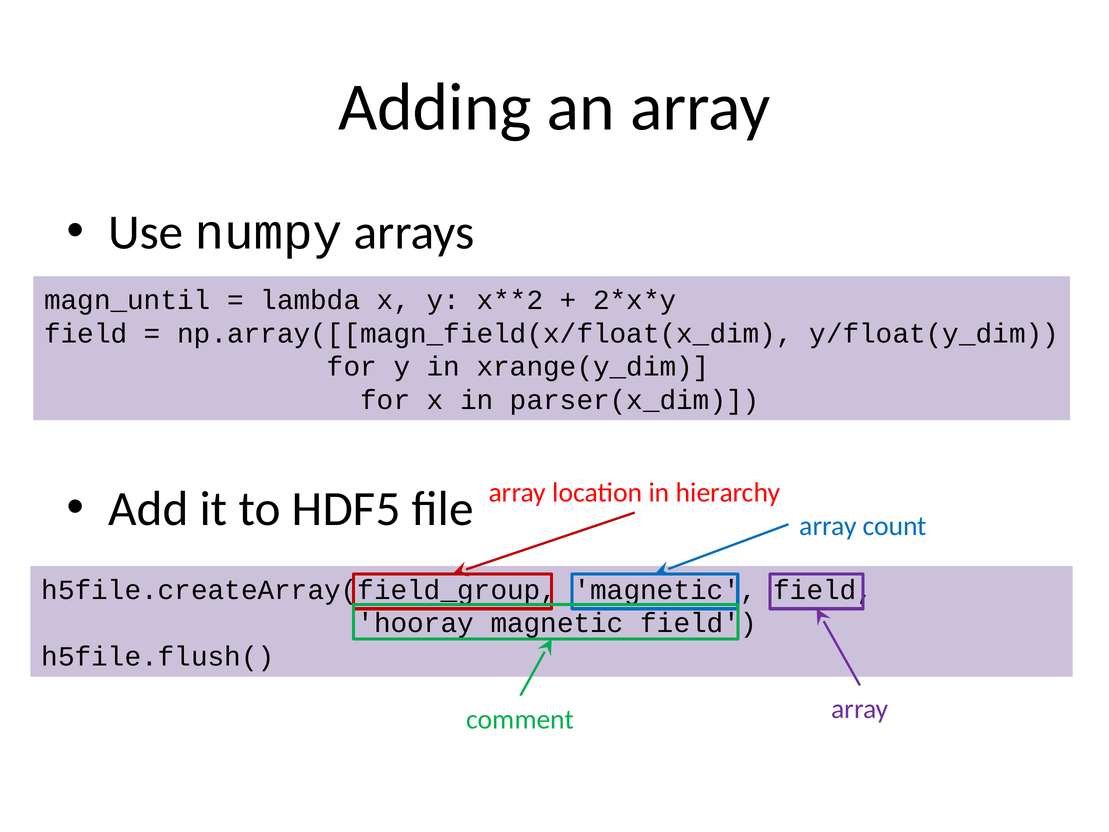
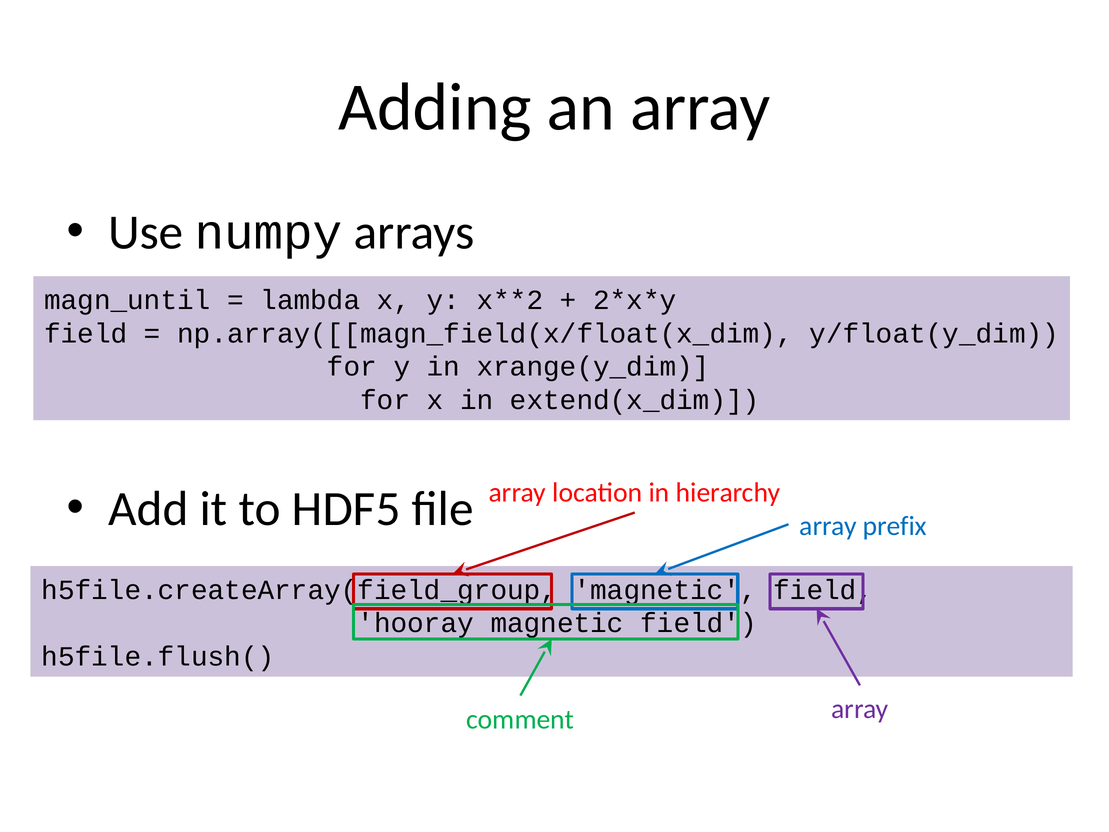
parser(x_dim: parser(x_dim -> extend(x_dim
count: count -> prefix
